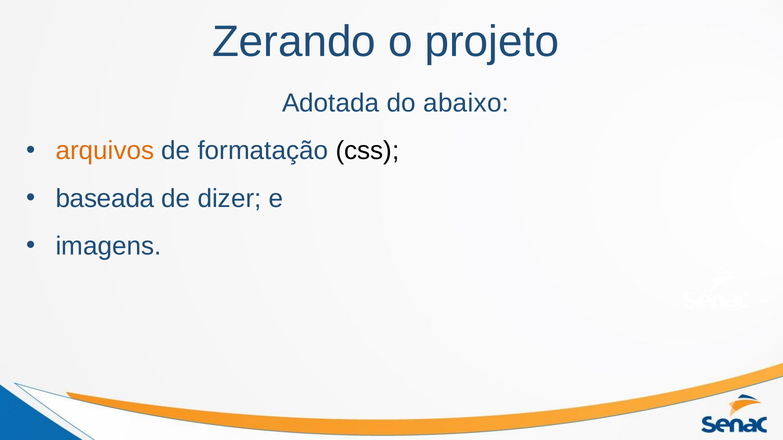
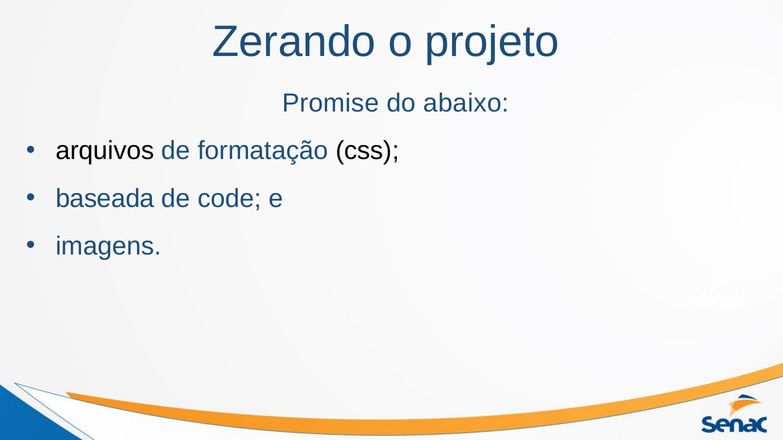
Adotada: Adotada -> Promise
arquivos colour: orange -> black
dizer: dizer -> code
